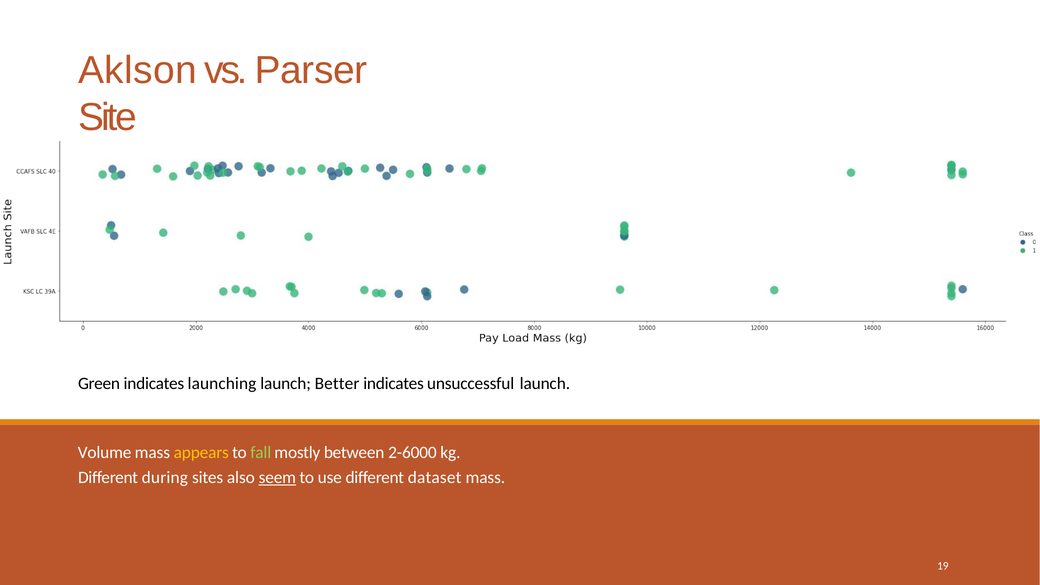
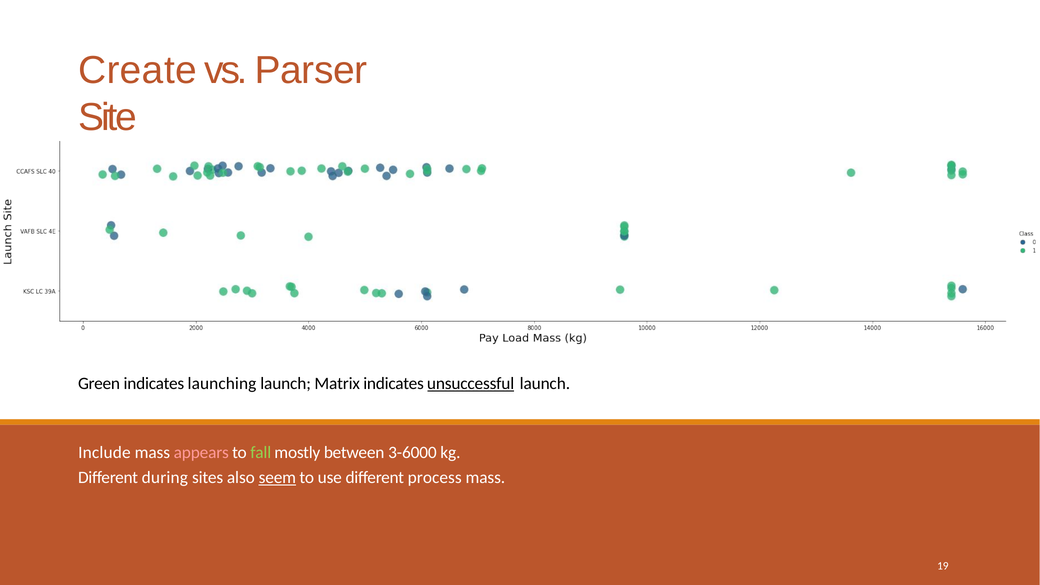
Aklson: Aklson -> Create
Better: Better -> Matrix
unsuccessful underline: none -> present
Volume: Volume -> Include
appears colour: yellow -> pink
2-6000: 2-6000 -> 3-6000
dataset: dataset -> process
